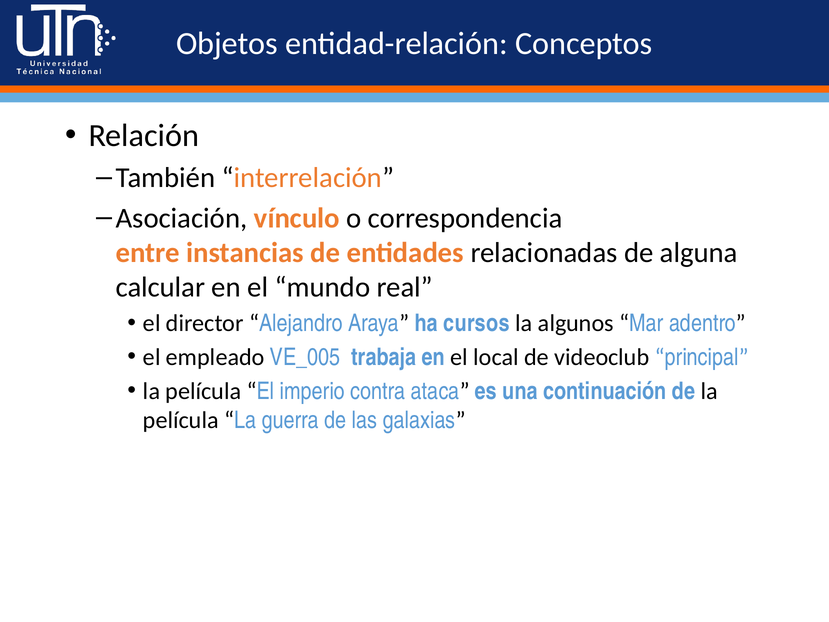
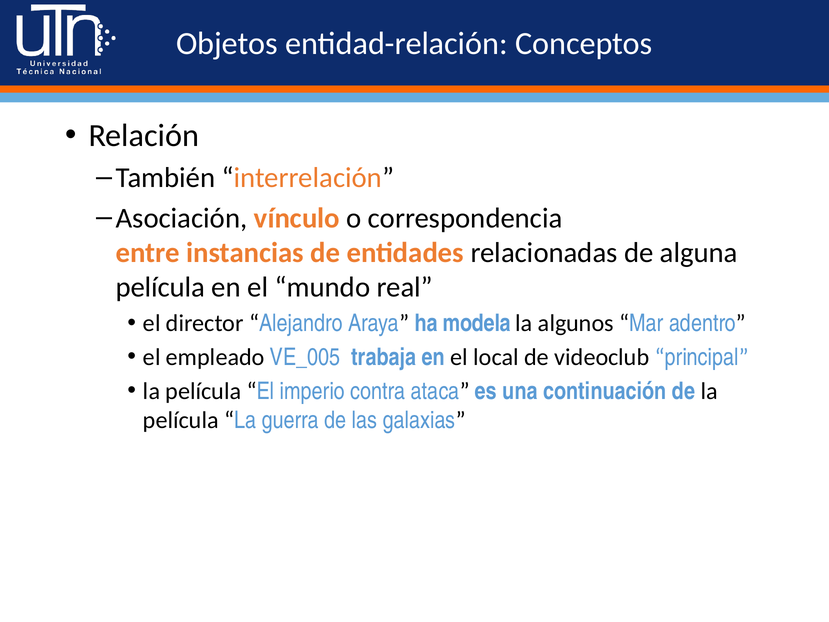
calcular at (160, 287): calcular -> película
cursos: cursos -> modela
